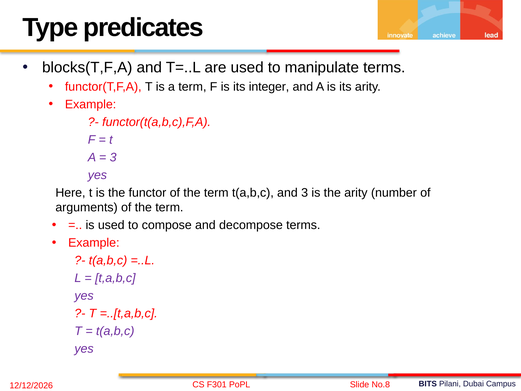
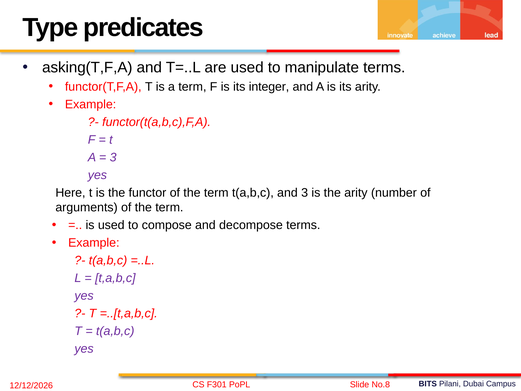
blocks(T,F,A: blocks(T,F,A -> asking(T,F,A
